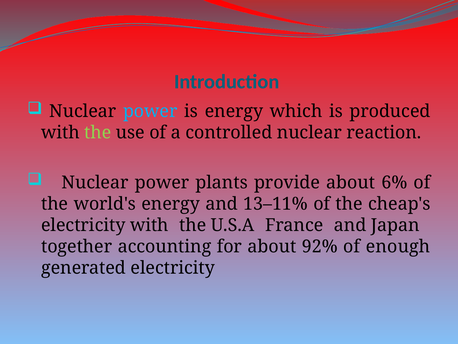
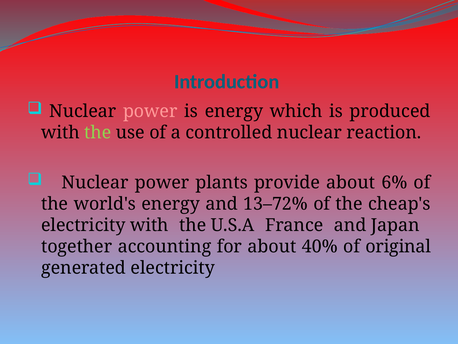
power at (150, 111) colour: light blue -> pink
13–11%: 13–11% -> 13–72%
92%: 92% -> 40%
enough: enough -> original
